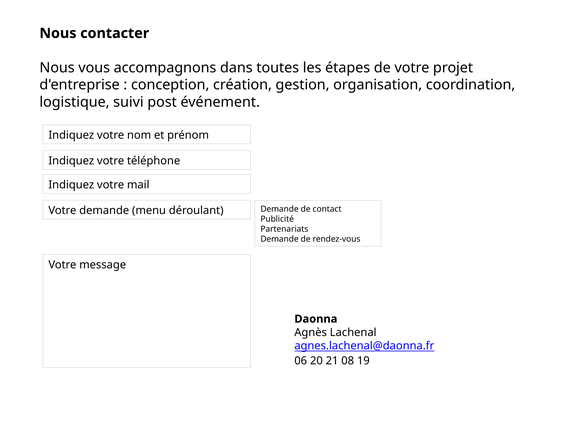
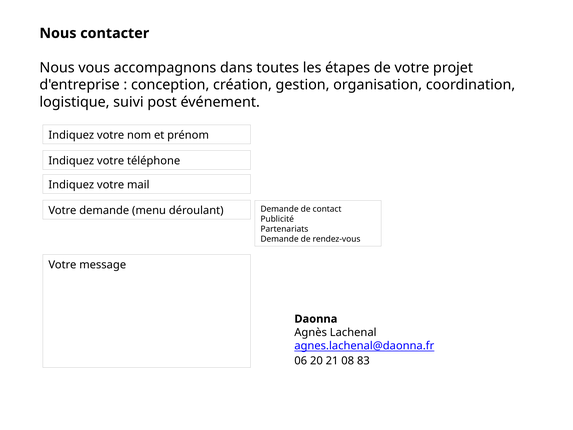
19: 19 -> 83
